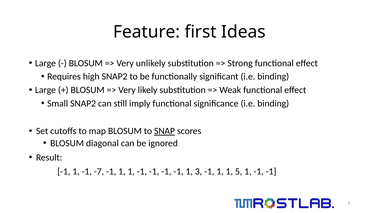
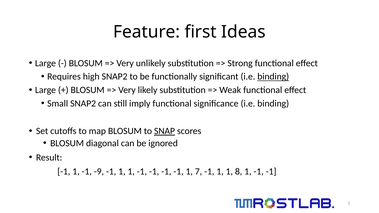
binding at (273, 77) underline: none -> present
-7: -7 -> -9
3: 3 -> 7
1 5: 5 -> 8
